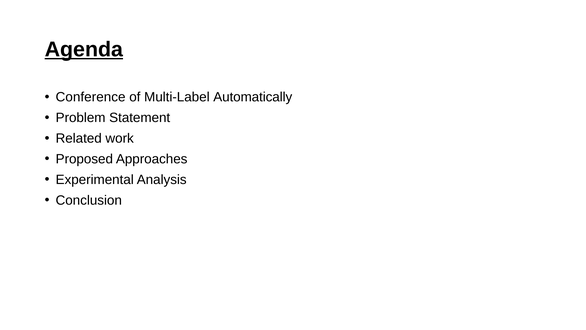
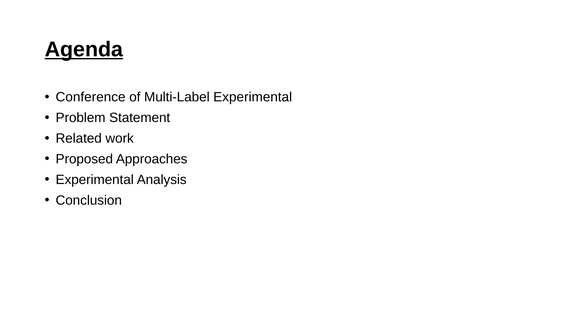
Multi-Label Automatically: Automatically -> Experimental
